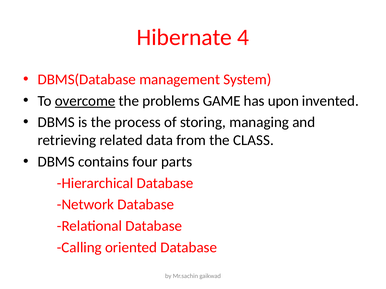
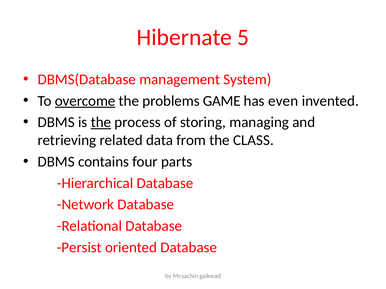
4: 4 -> 5
upon: upon -> even
the at (101, 122) underline: none -> present
Calling: Calling -> Persist
